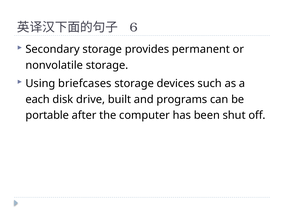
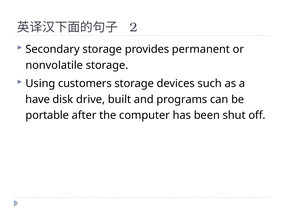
6: 6 -> 2
briefcases: briefcases -> customers
each: each -> have
